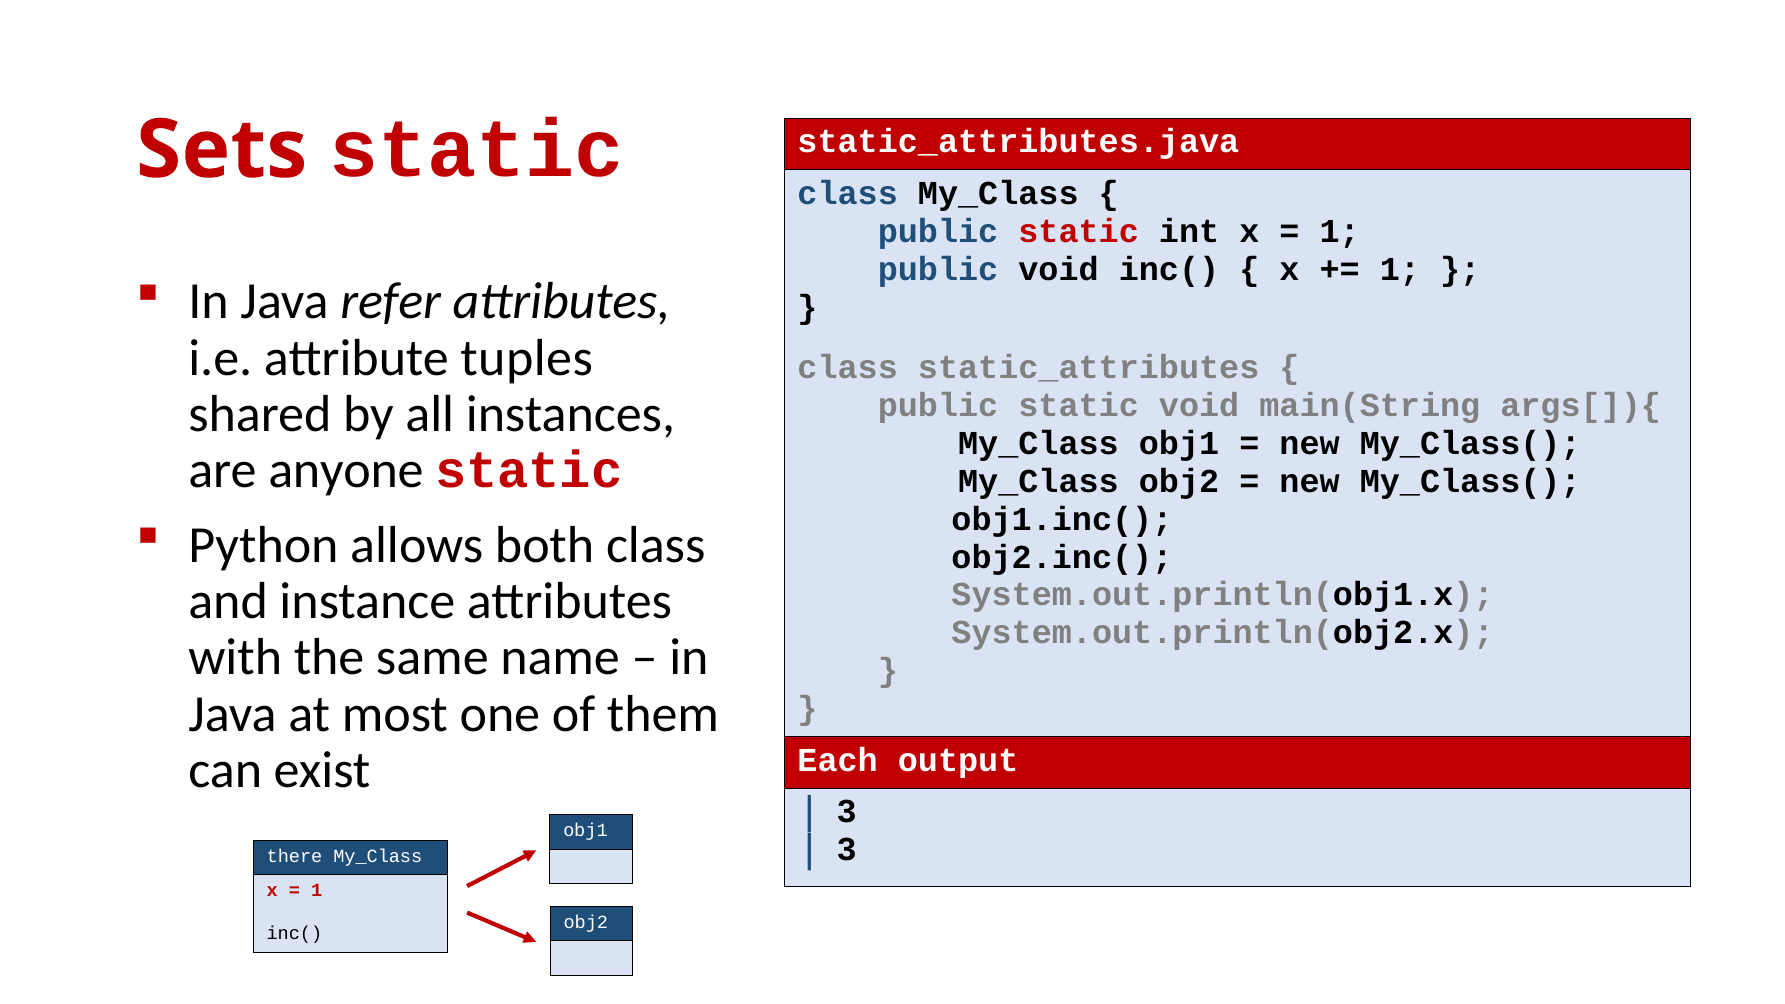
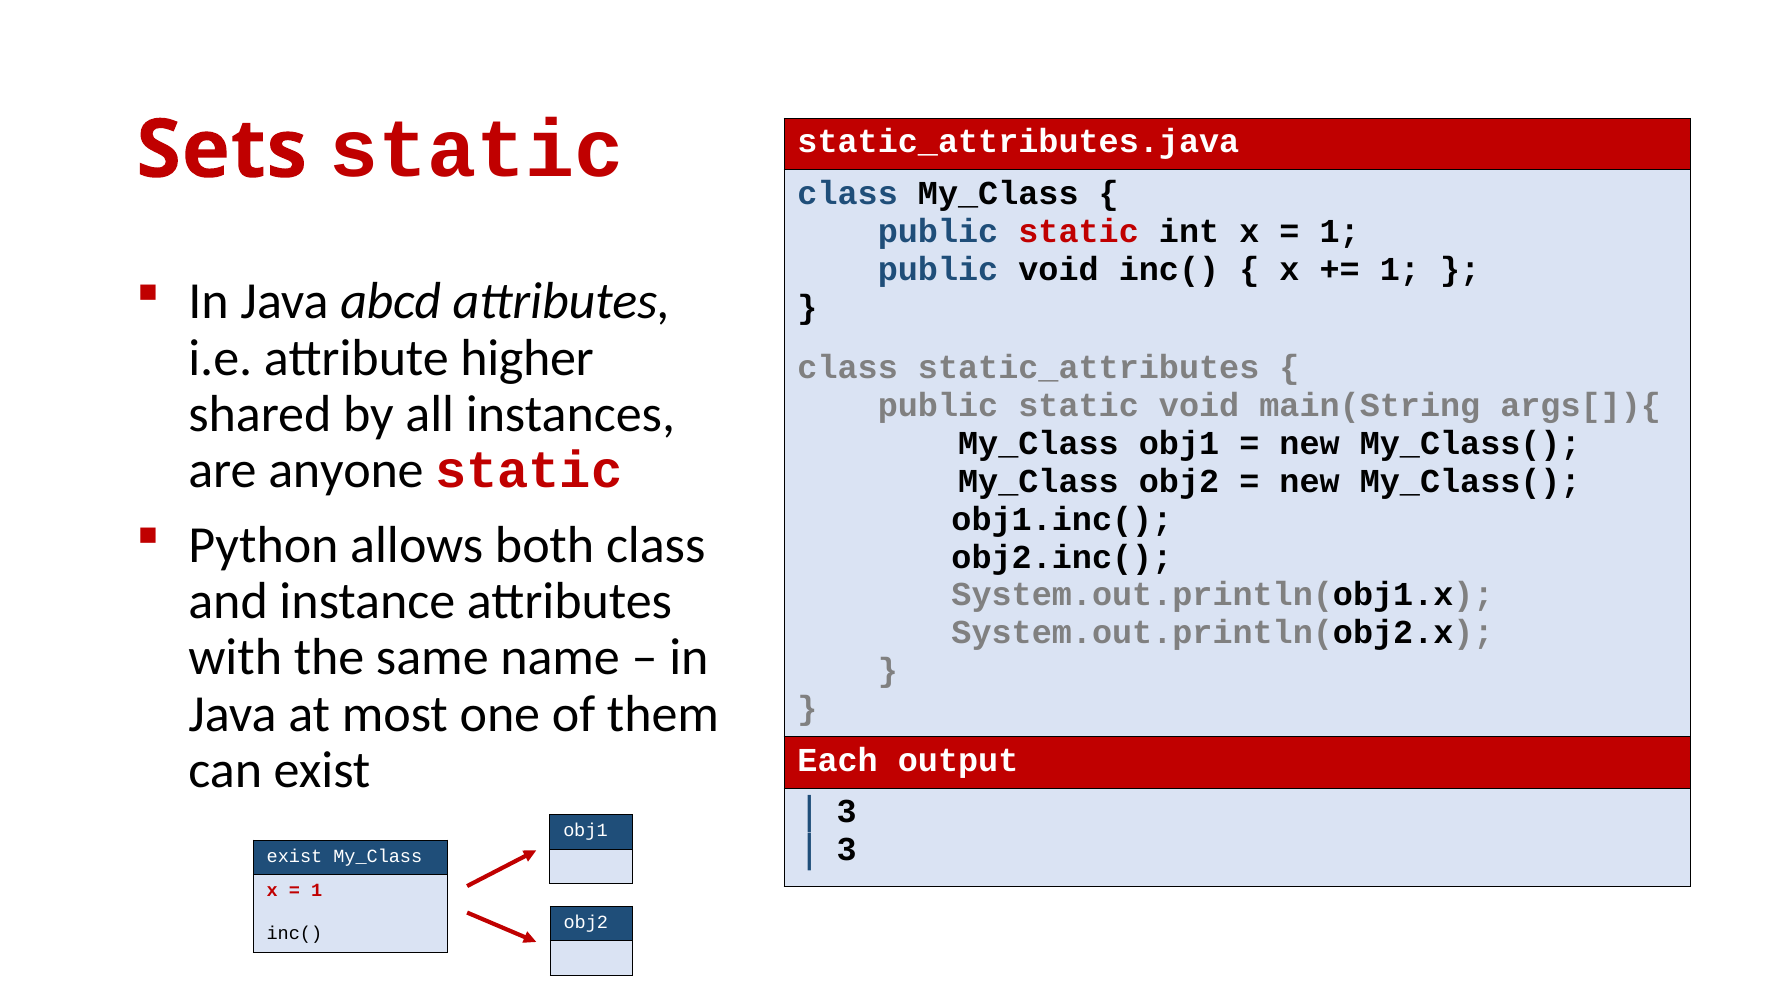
refer: refer -> abcd
tuples: tuples -> higher
there at (295, 856): there -> exist
